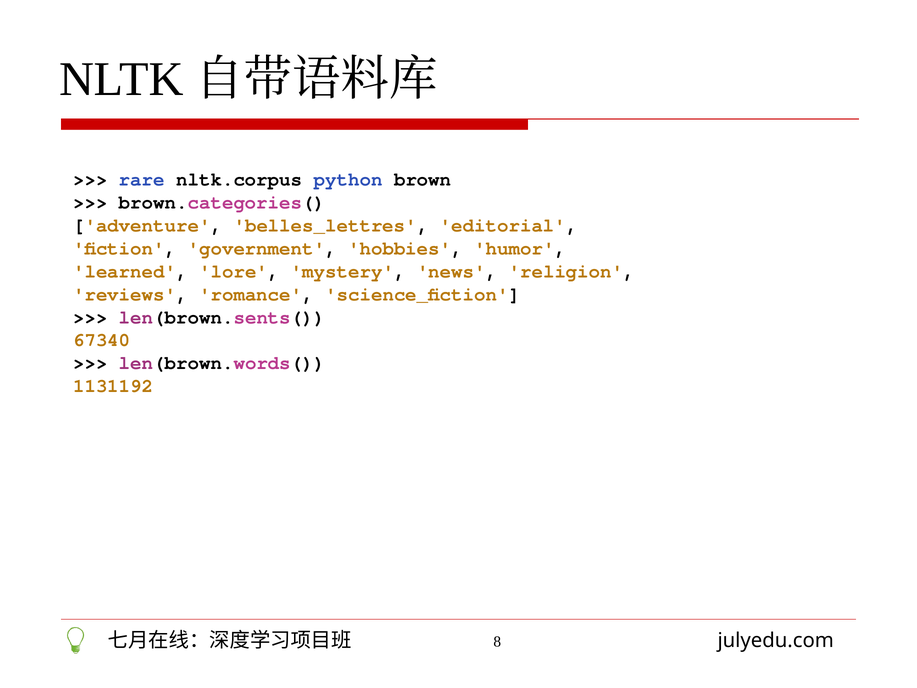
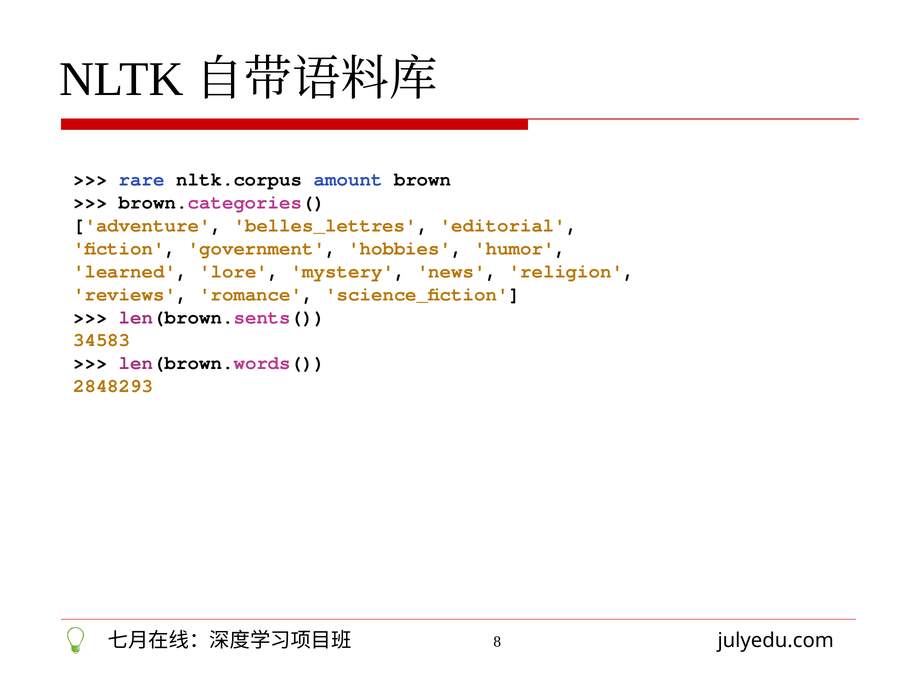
python: python -> amount
67340: 67340 -> 34583
1131192: 1131192 -> 2848293
